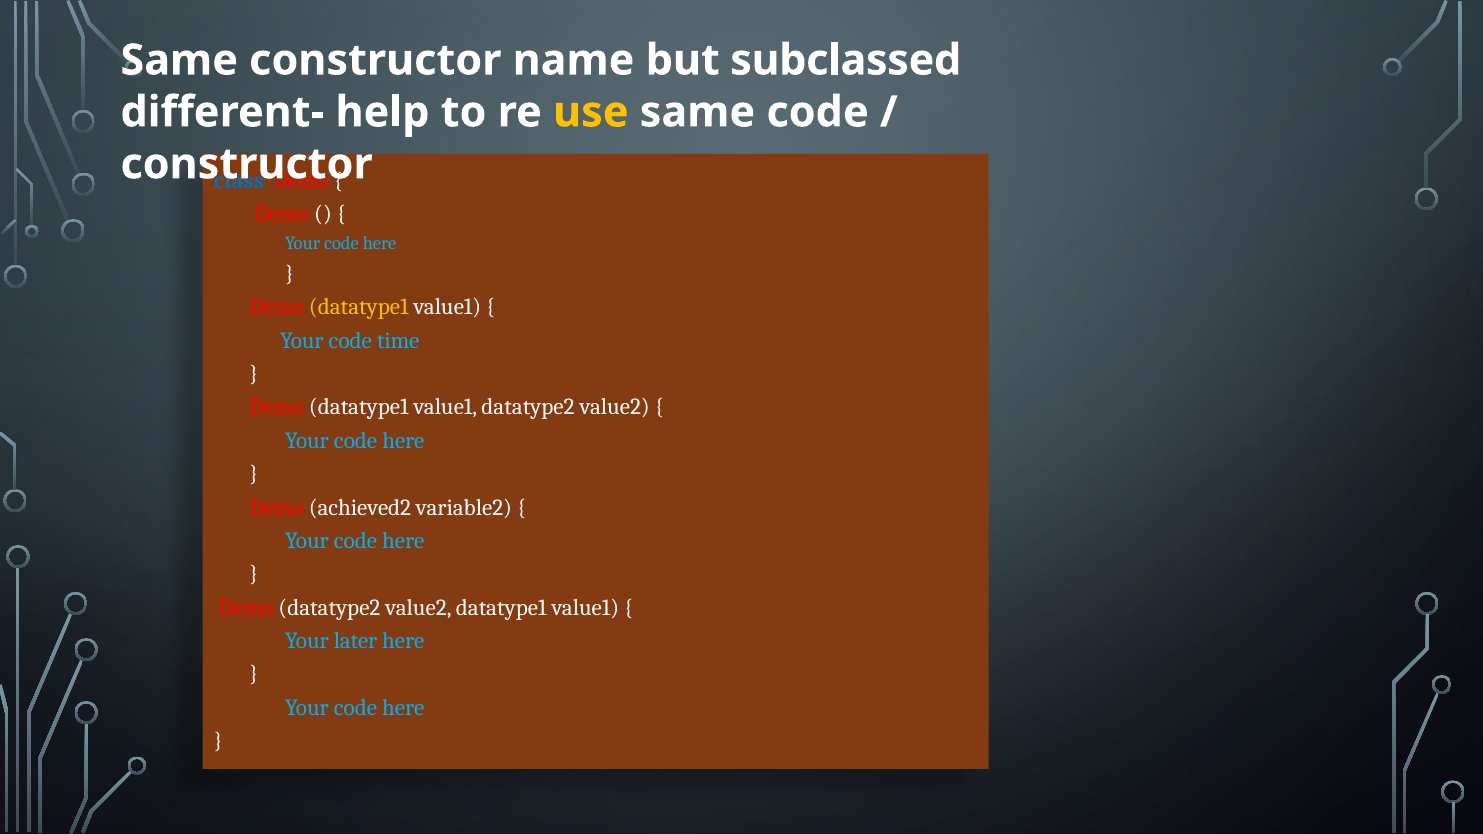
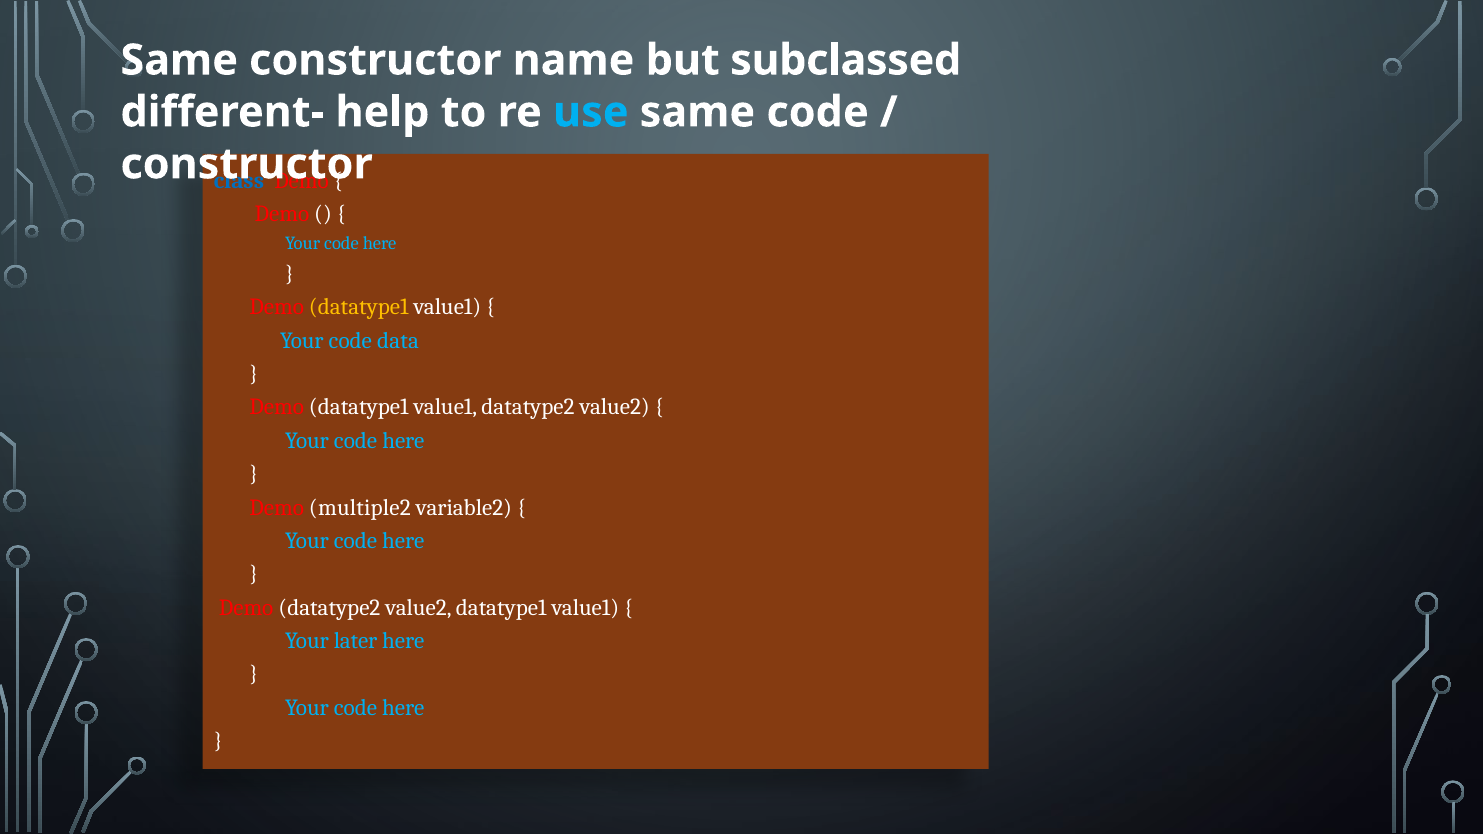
use colour: yellow -> light blue
time: time -> data
achieved2: achieved2 -> multiple2
